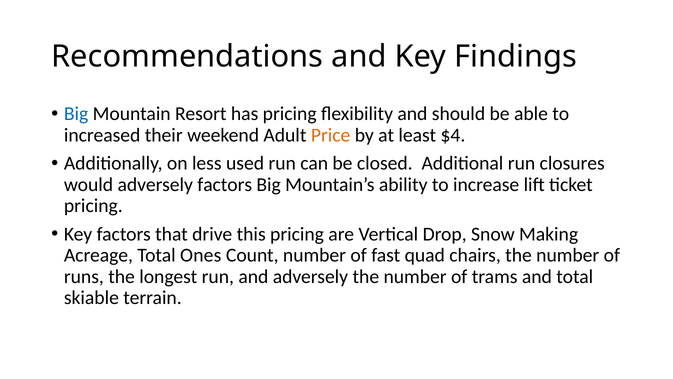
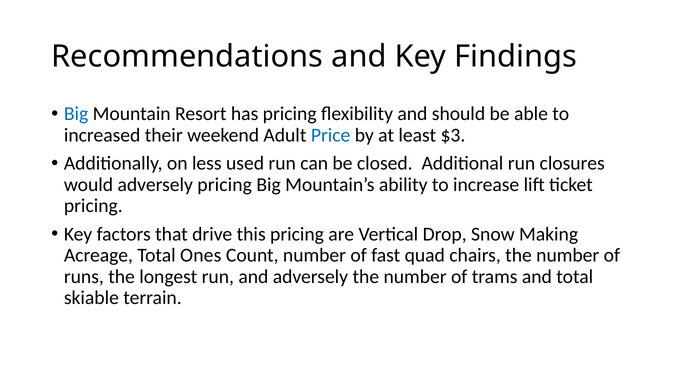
Price colour: orange -> blue
$4: $4 -> $3
adversely factors: factors -> pricing
